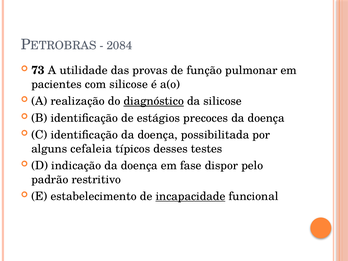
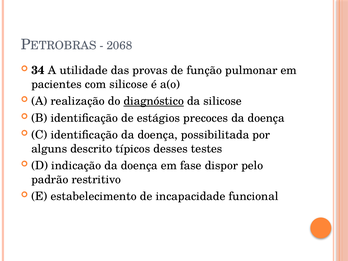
2084: 2084 -> 2068
73: 73 -> 34
cefaleia: cefaleia -> descrito
incapacidade underline: present -> none
